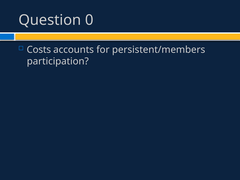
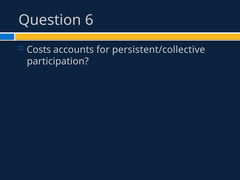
0: 0 -> 6
persistent/members: persistent/members -> persistent/collective
